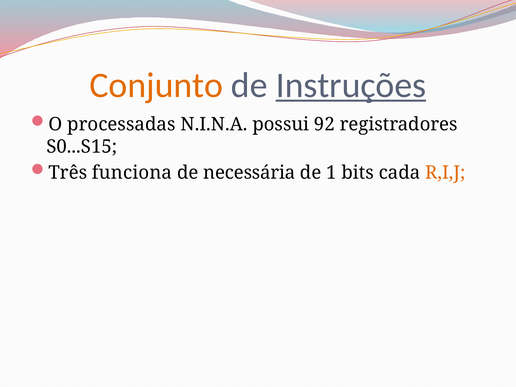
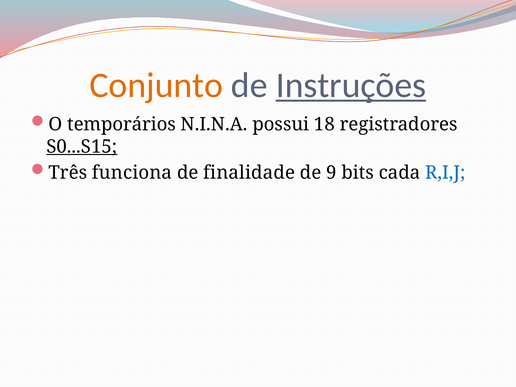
processadas: processadas -> temporários
92: 92 -> 18
S0...S15 underline: none -> present
necessária: necessária -> finalidade
1: 1 -> 9
R,I,J colour: orange -> blue
